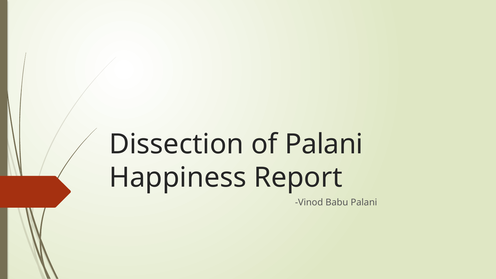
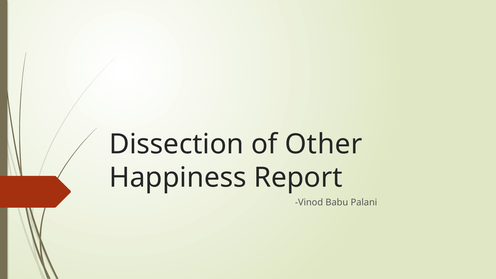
of Palani: Palani -> Other
